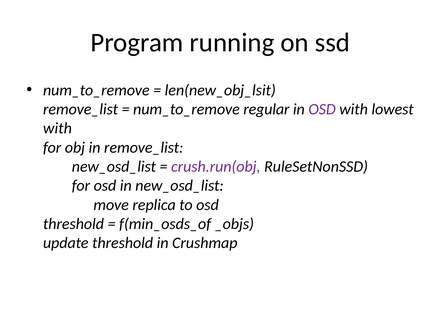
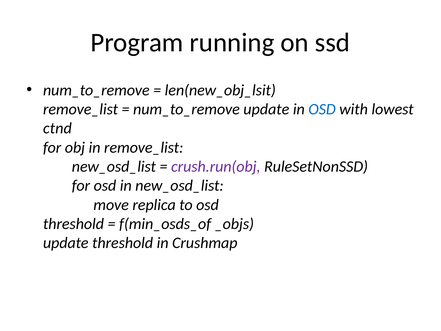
num_to_remove regular: regular -> update
OSD at (322, 109) colour: purple -> blue
with at (57, 128): with -> ctnd
